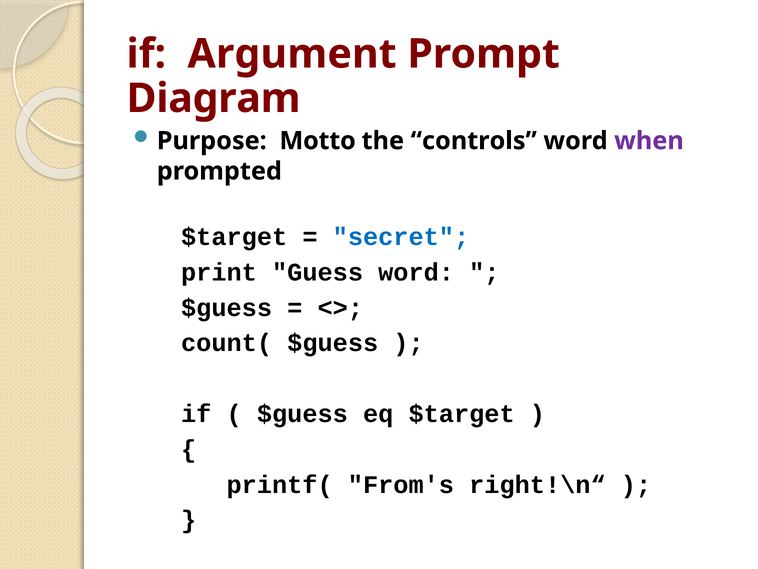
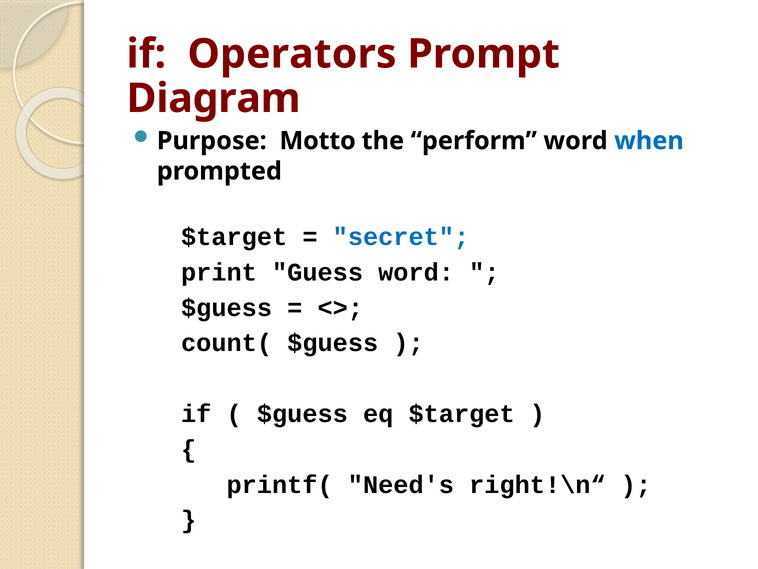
Argument: Argument -> Operators
controls: controls -> perform
when colour: purple -> blue
From's: From's -> Need's
